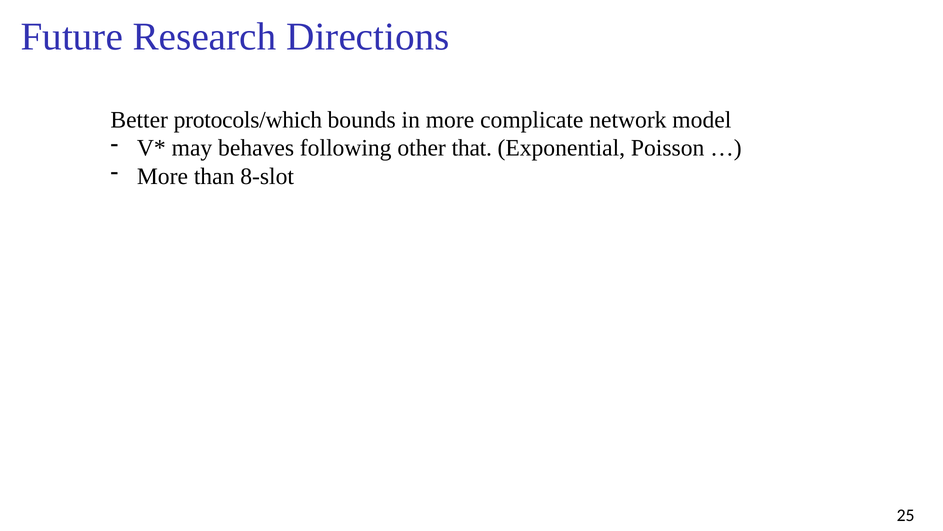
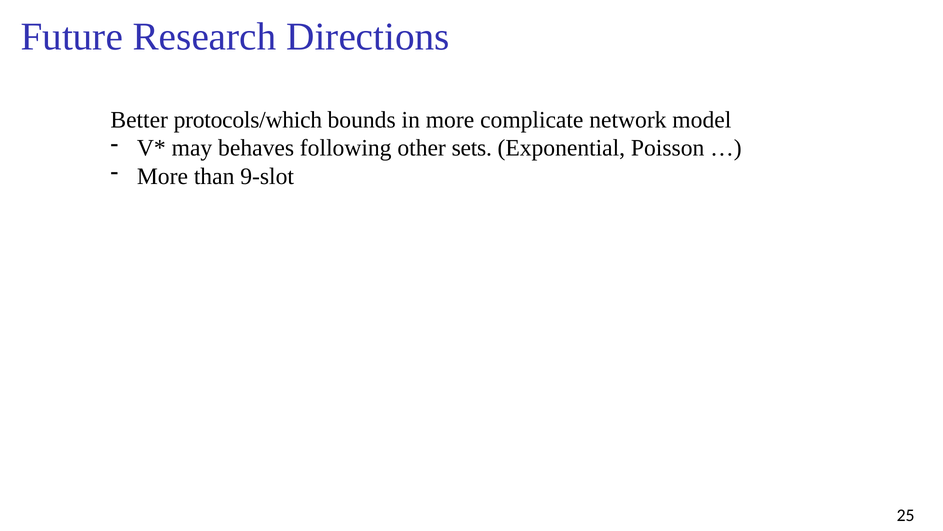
that: that -> sets
8-slot: 8-slot -> 9-slot
